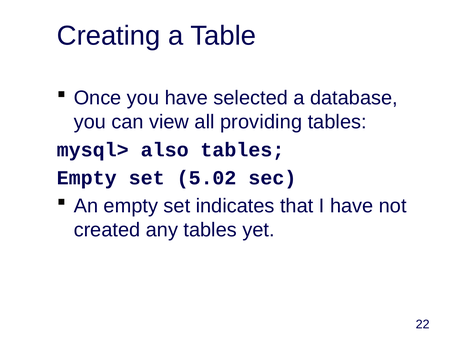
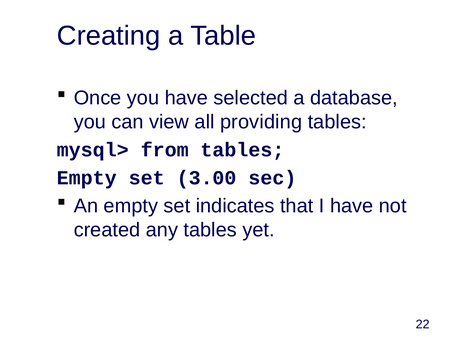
also: also -> from
5.02: 5.02 -> 3.00
